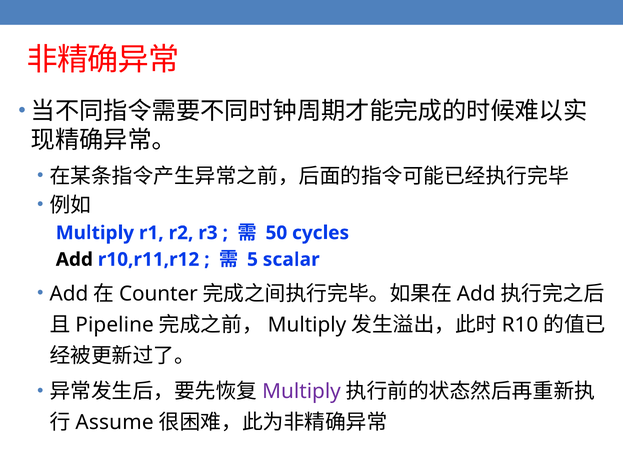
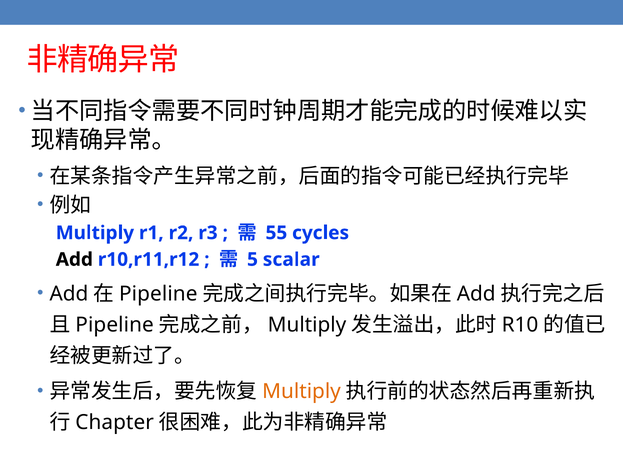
50: 50 -> 55
Counter at (158, 294): Counter -> Pipeline
Multiply at (302, 392) colour: purple -> orange
Assume: Assume -> Chapter
